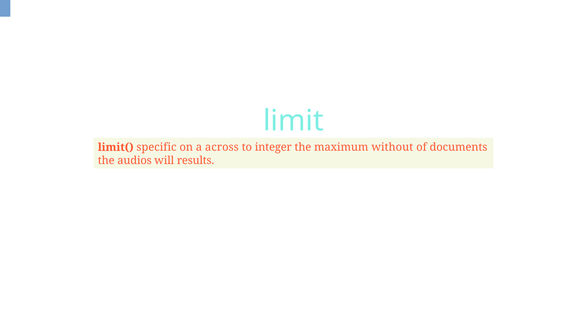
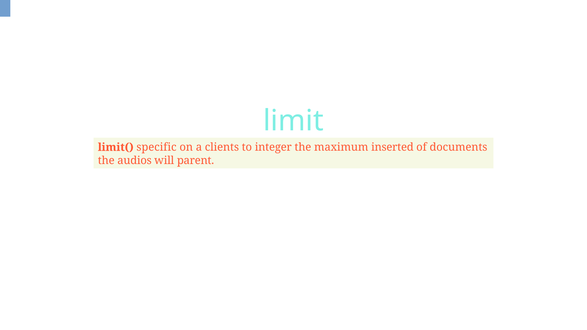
across: across -> clients
without: without -> inserted
results: results -> parent
